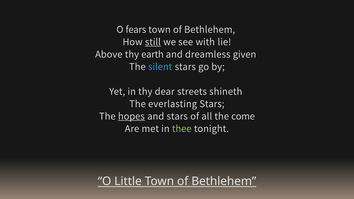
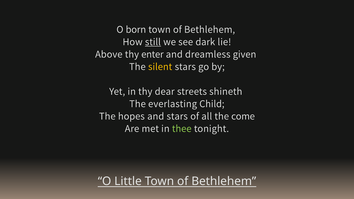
fears: fears -> born
with: with -> dark
earth: earth -> enter
silent colour: light blue -> yellow
everlasting Stars: Stars -> Child
hopes underline: present -> none
